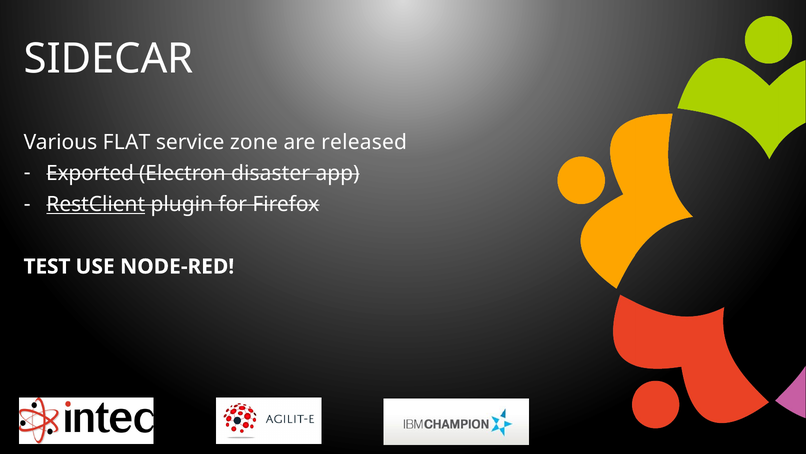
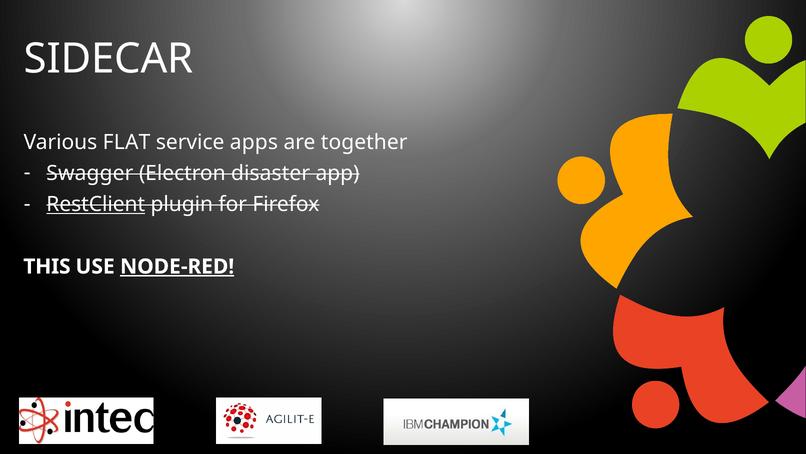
zone: zone -> apps
released: released -> together
Exported: Exported -> Swagger
TEST: TEST -> THIS
NODE-RED underline: none -> present
